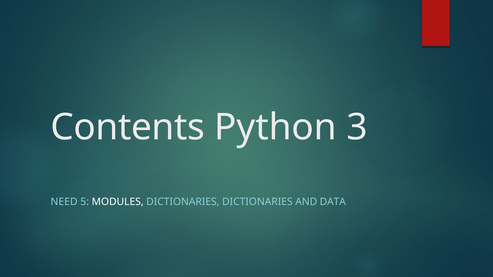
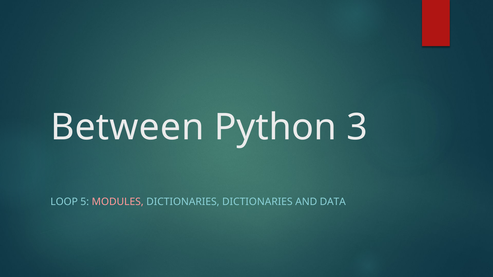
Contents: Contents -> Between
NEED: NEED -> LOOP
MODULES colour: white -> pink
